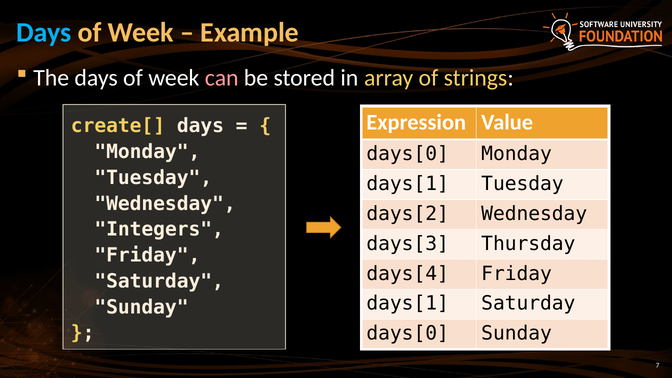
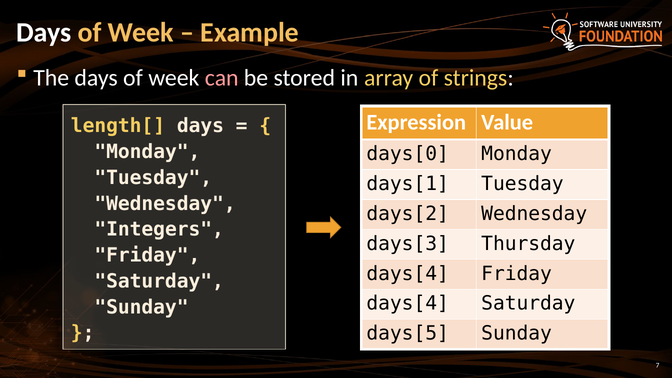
Days at (44, 33) colour: light blue -> white
create[: create[ -> length[
days[1 at (408, 304): days[1 -> days[4
days[0 at (408, 334): days[0 -> days[5
